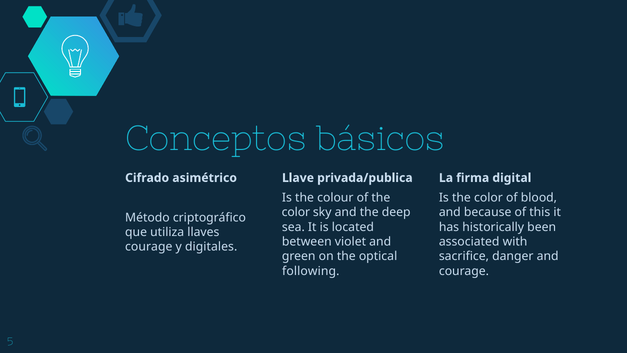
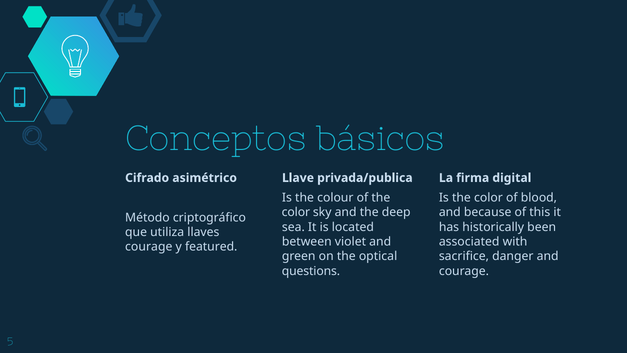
digitales: digitales -> featured
following: following -> questions
